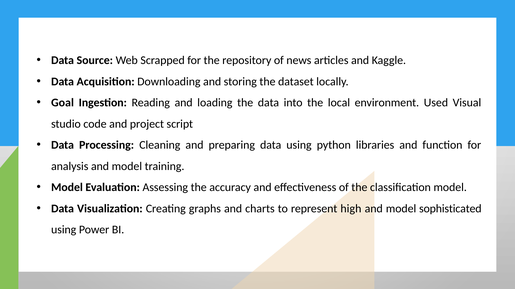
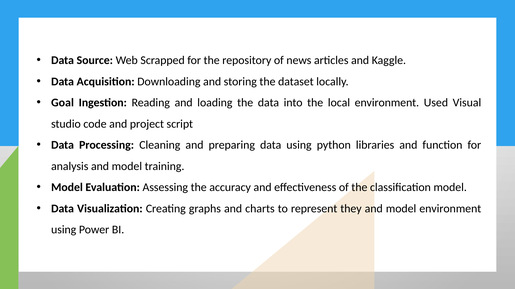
high: high -> they
model sophisticated: sophisticated -> environment
